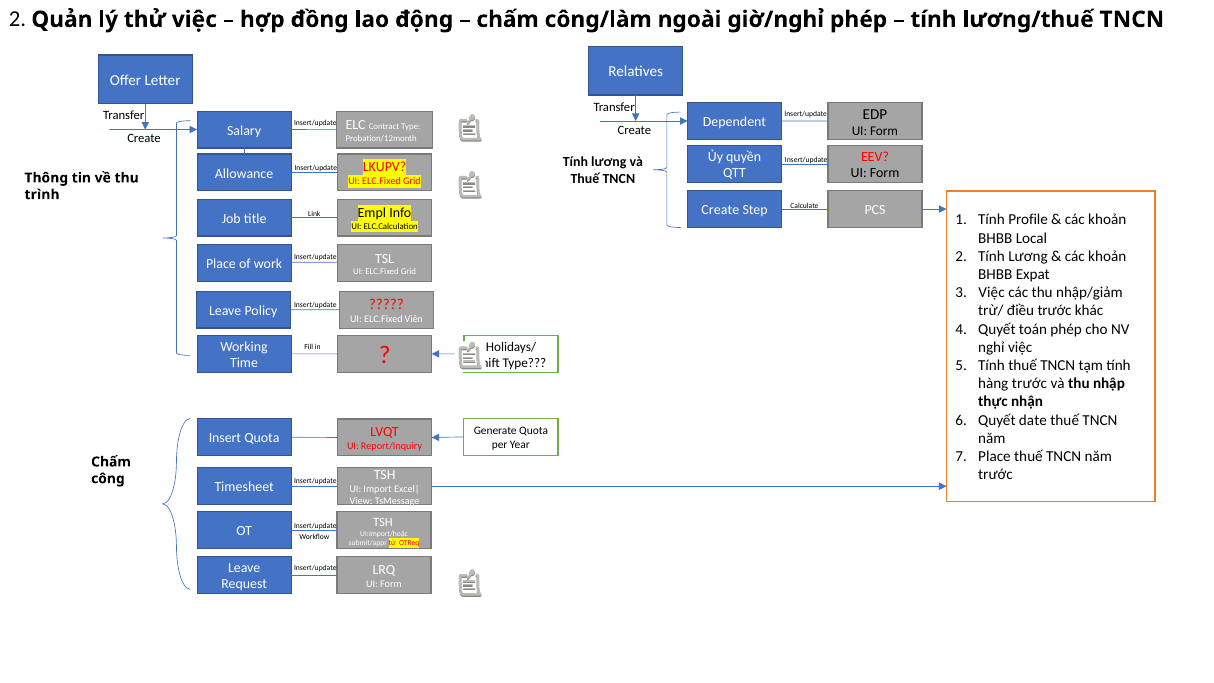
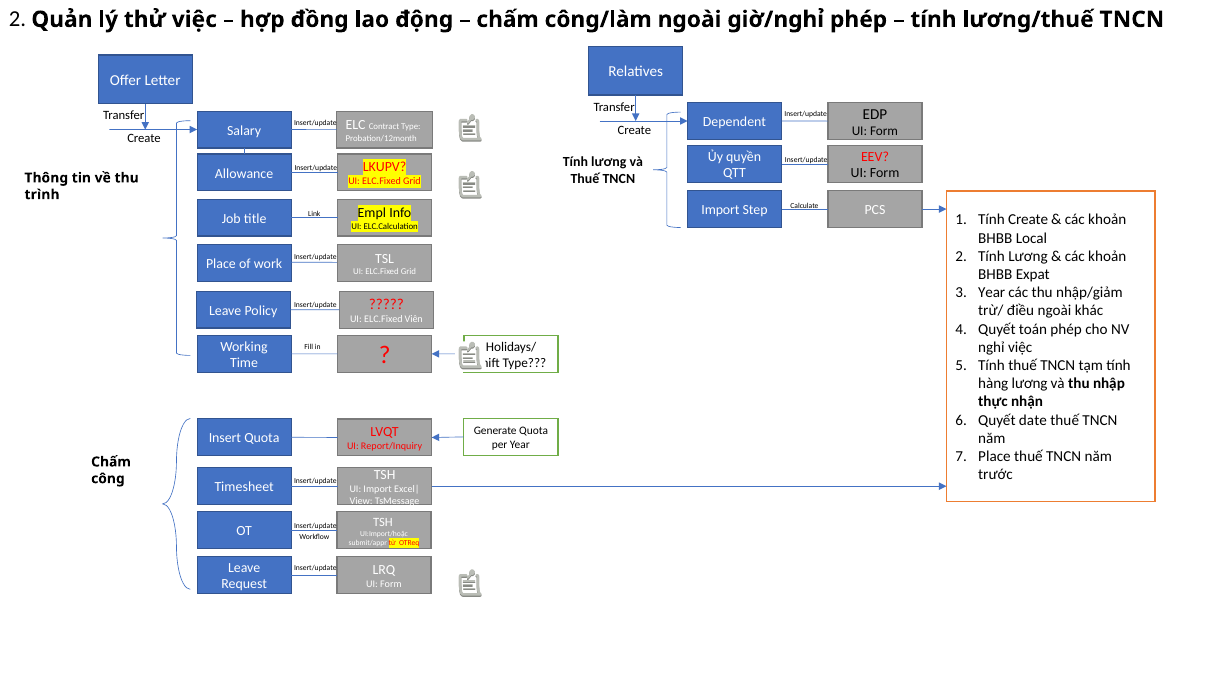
Create at (720, 210): Create -> Import
Tính Profile: Profile -> Create
Việc at (991, 293): Việc -> Year
điều trước: trước -> ngoài
hàng trước: trước -> lương
